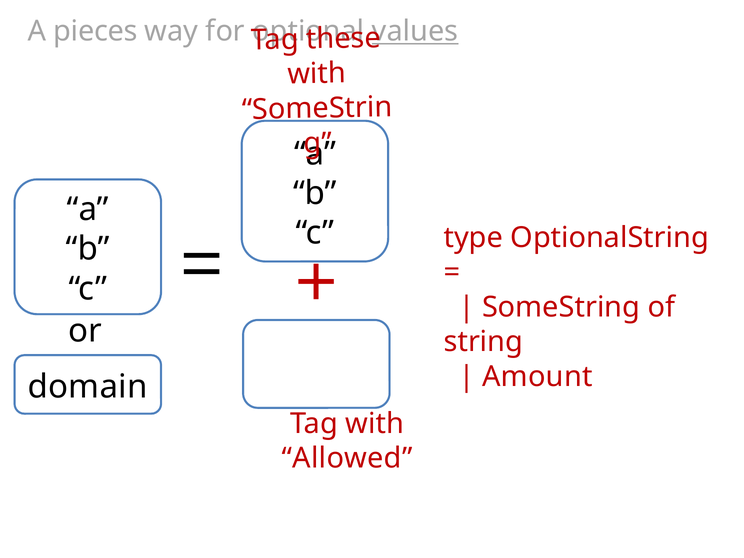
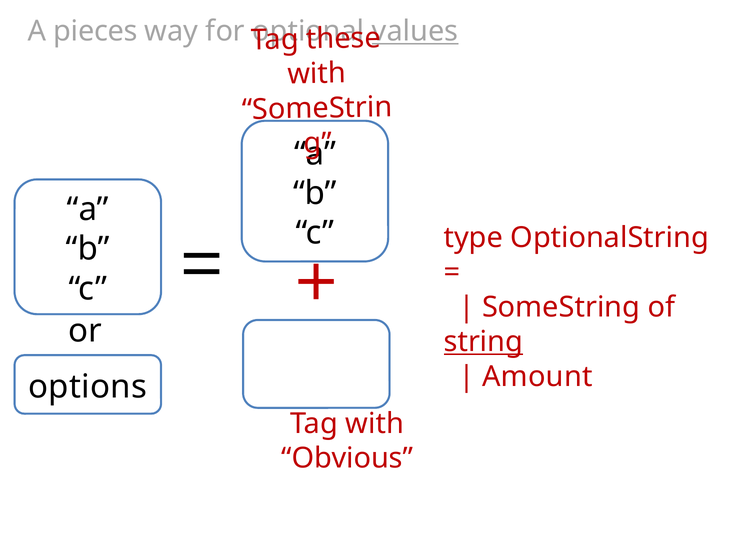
string underline: none -> present
domain: domain -> options
Allowed: Allowed -> Obvious
